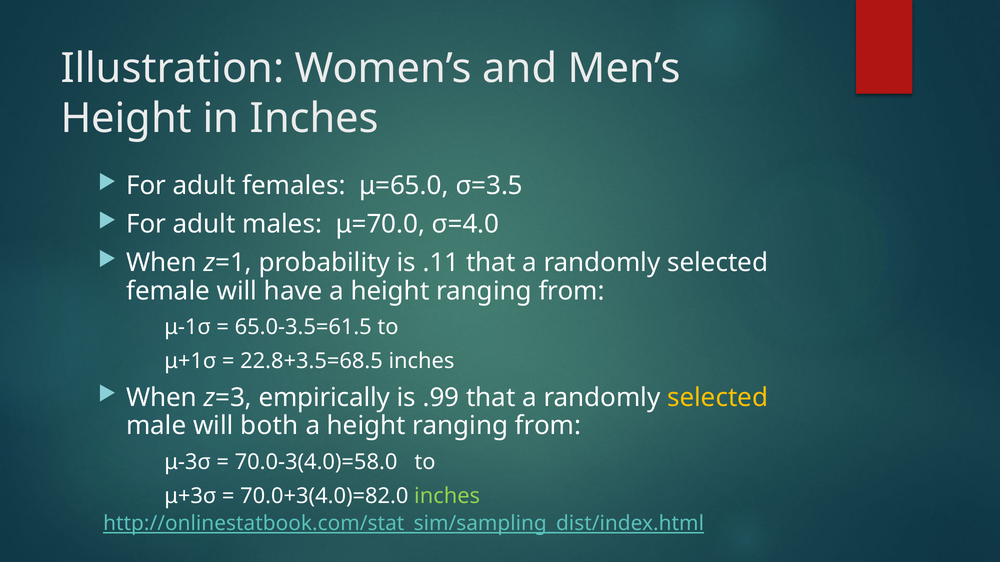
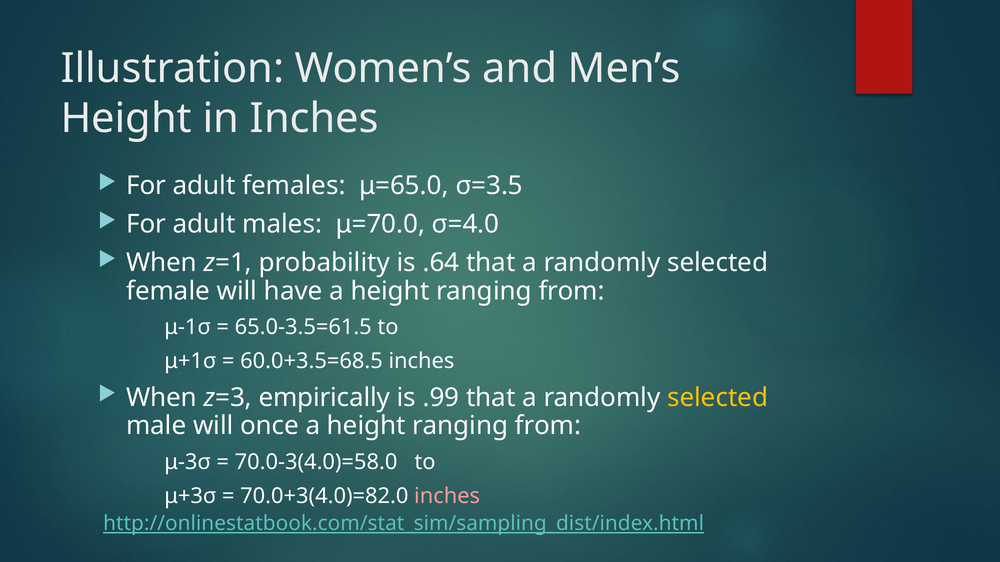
.11: .11 -> .64
22.8+3.5=68.5: 22.8+3.5=68.5 -> 60.0+3.5=68.5
both: both -> once
inches at (447, 496) colour: light green -> pink
